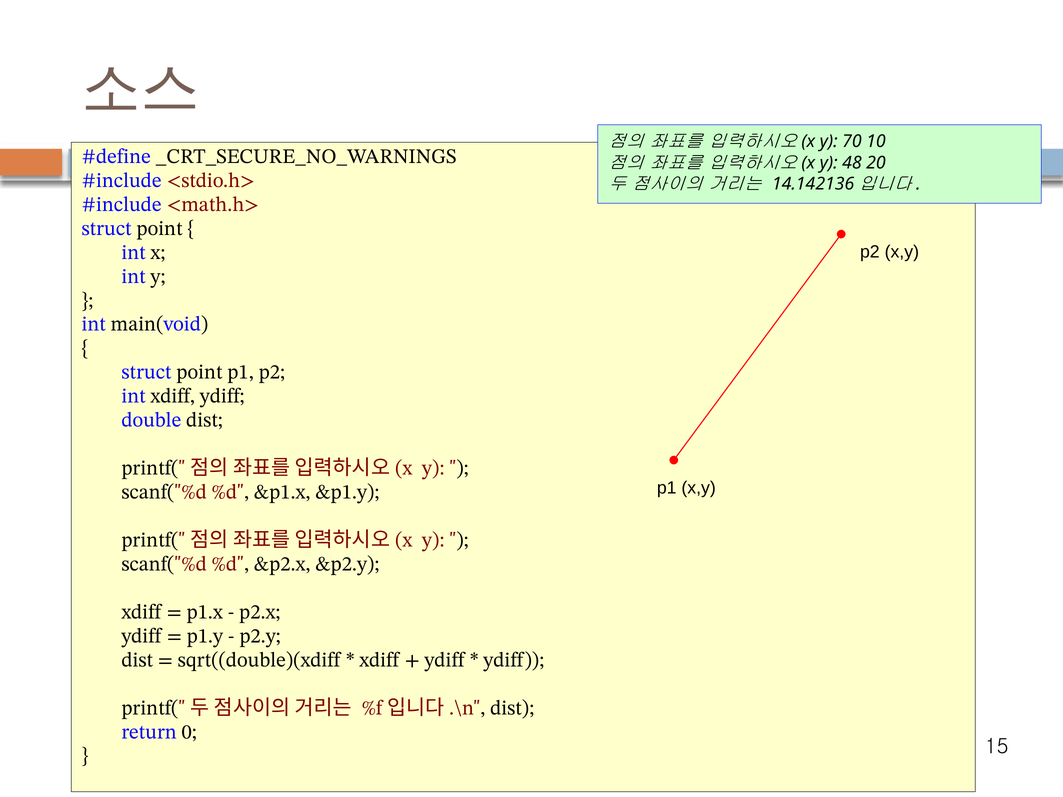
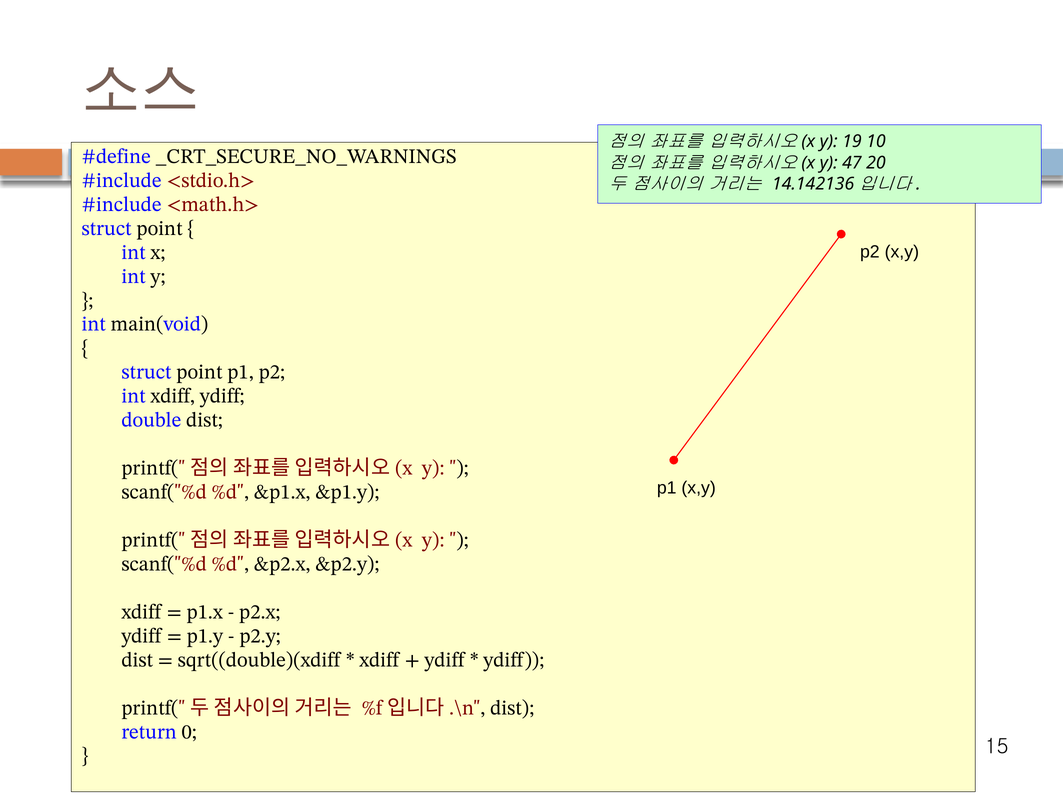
70: 70 -> 19
48: 48 -> 47
